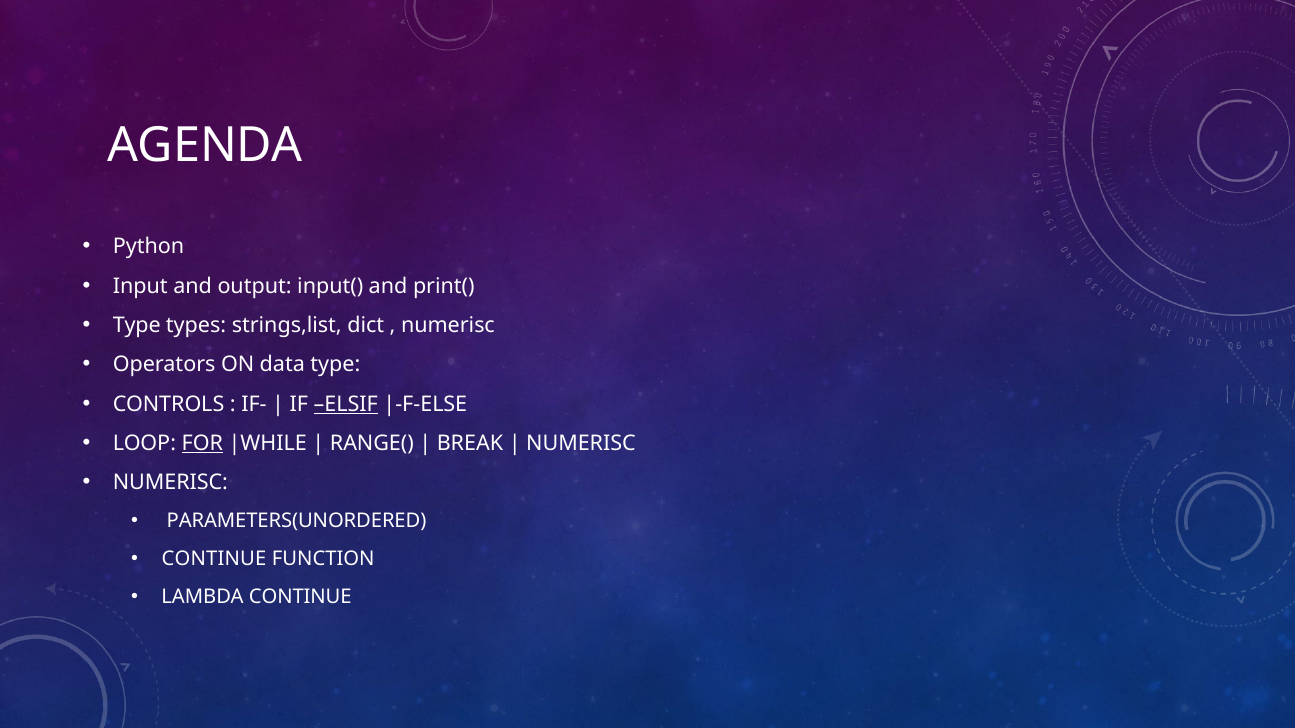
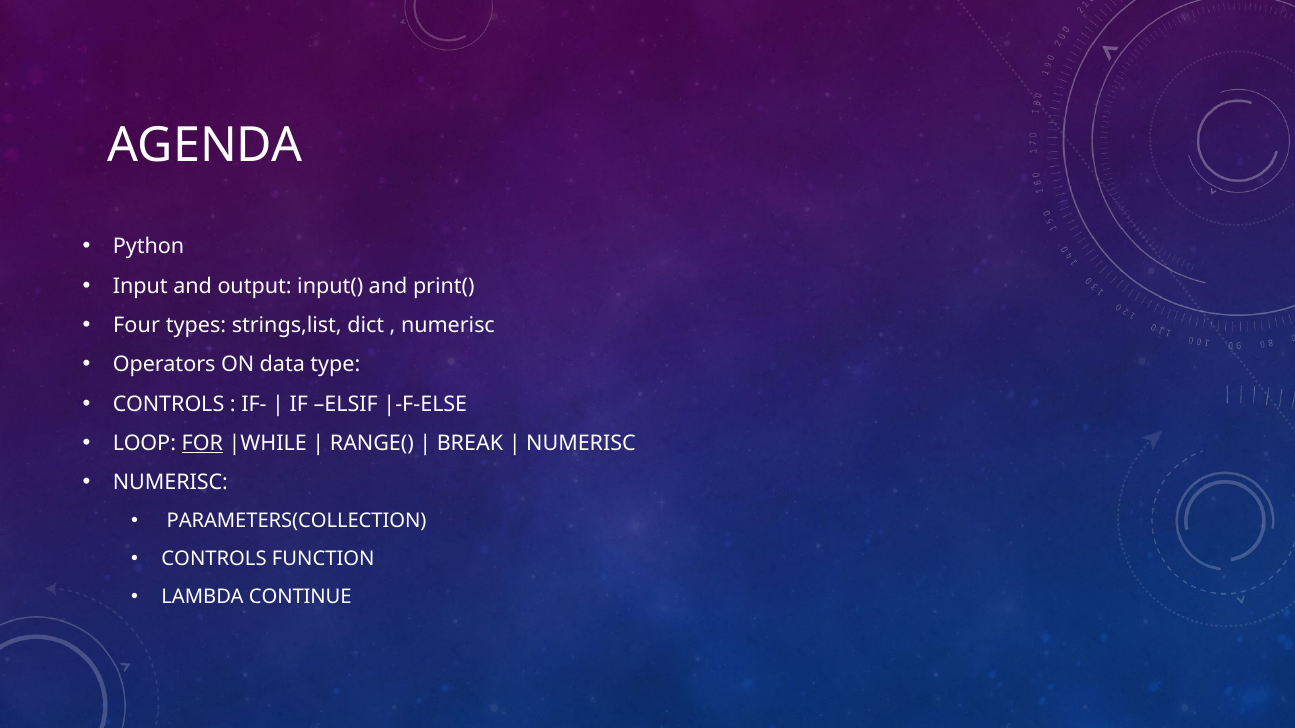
Type at (137, 326): Type -> Four
ELSIF underline: present -> none
PARAMETERS(UNORDERED: PARAMETERS(UNORDERED -> PARAMETERS(COLLECTION
CONTINUE at (214, 559): CONTINUE -> CONTROLS
